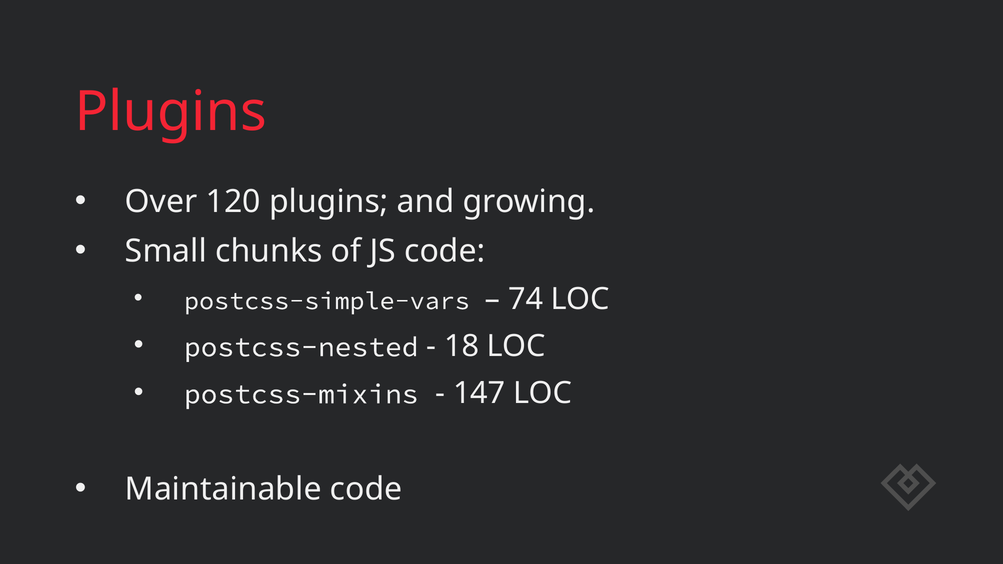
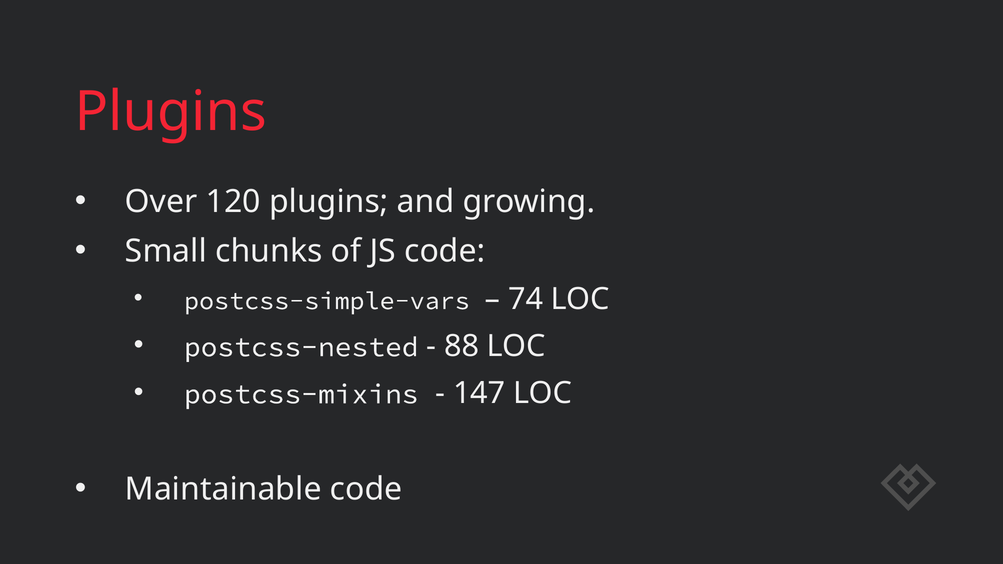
18: 18 -> 88
